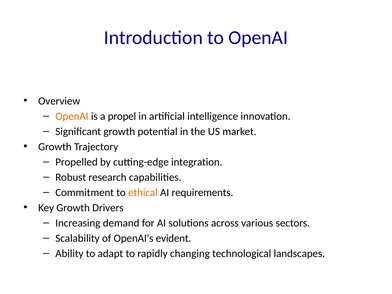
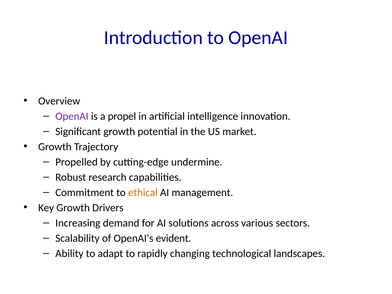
OpenAI at (72, 116) colour: orange -> purple
integration: integration -> undermine
requirements: requirements -> management
